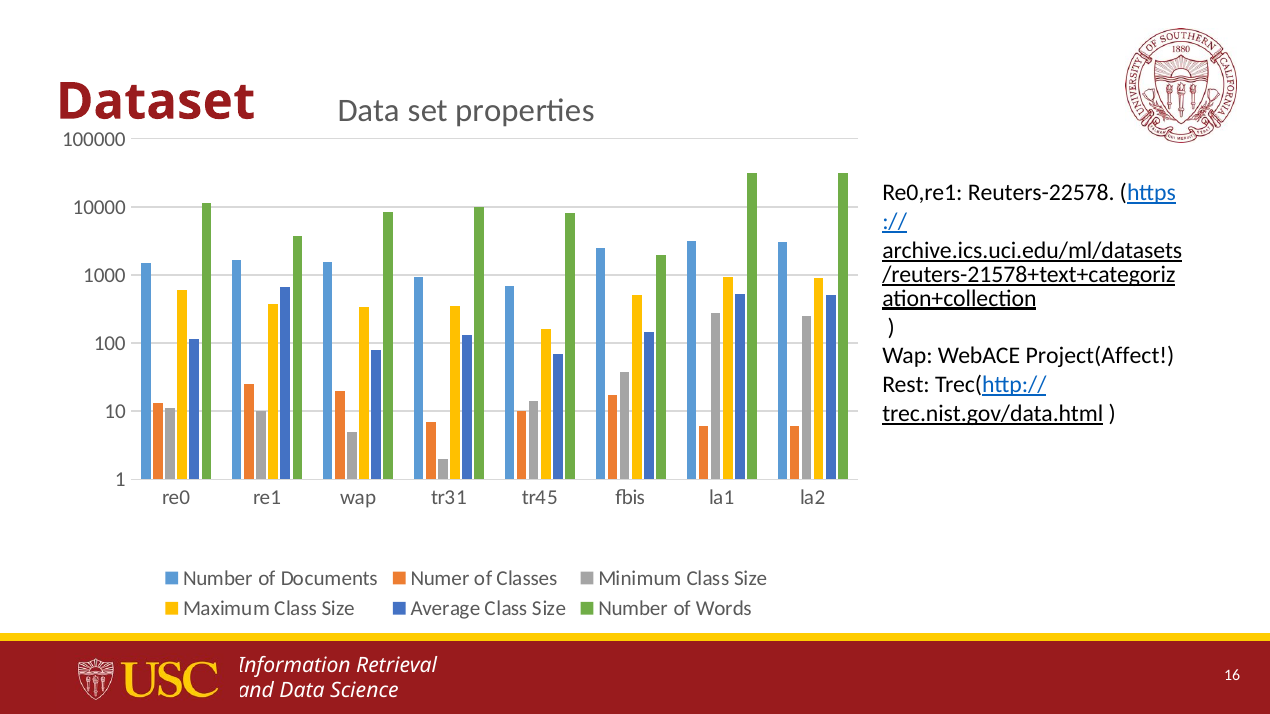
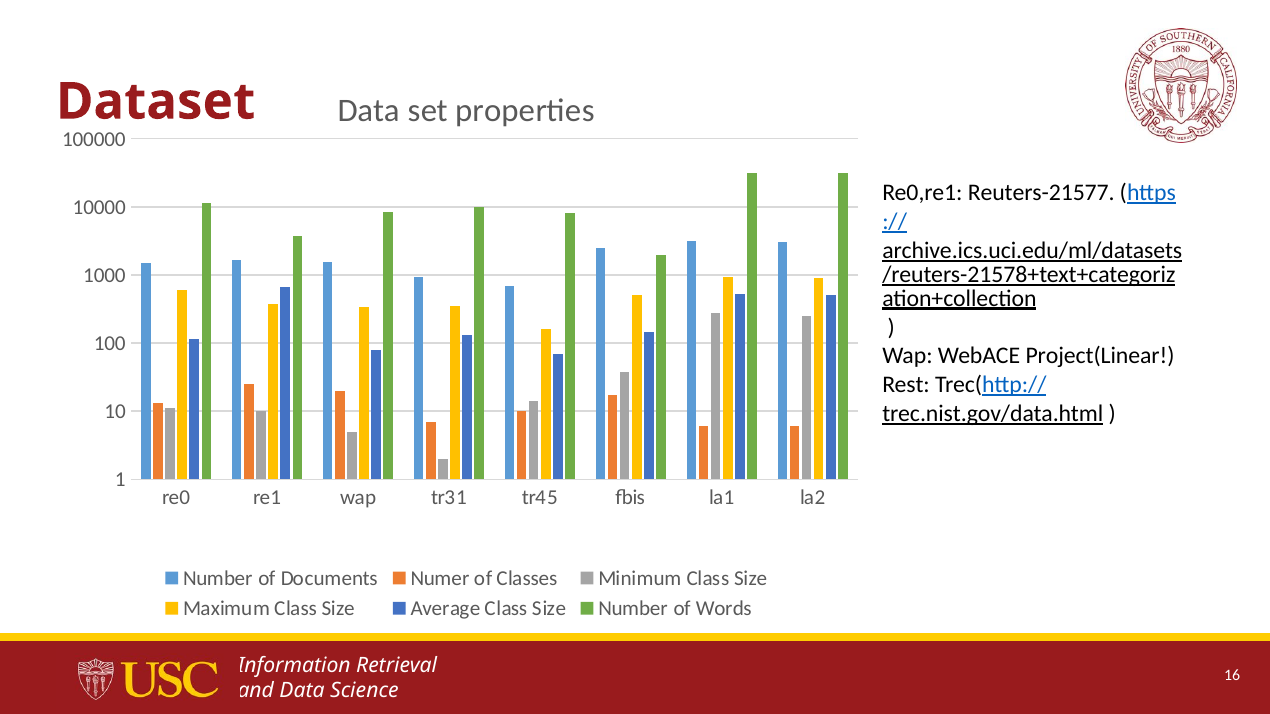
Reuters-22578: Reuters-22578 -> Reuters-21577
Project(Affect: Project(Affect -> Project(Linear
